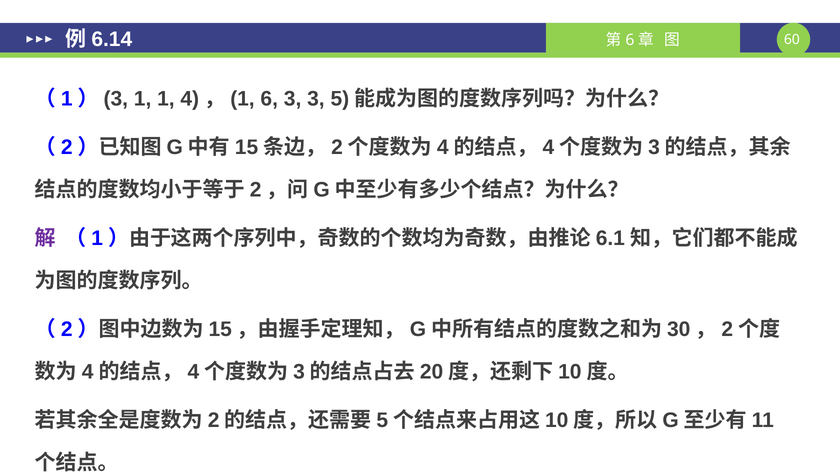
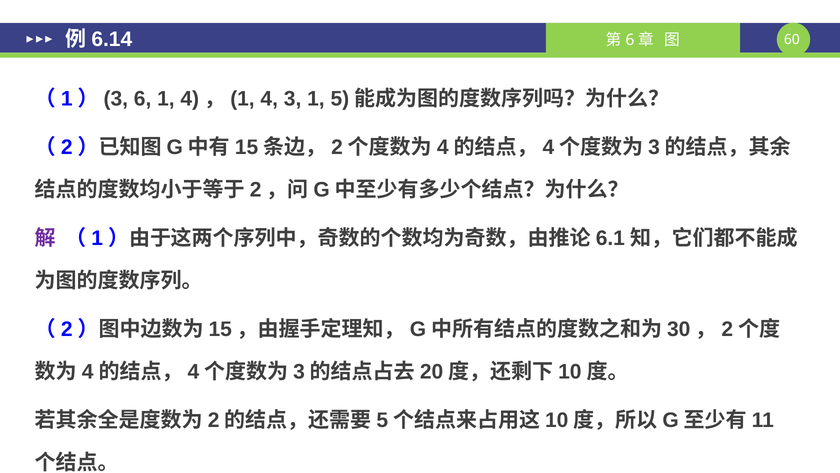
（1）(3 1: 1 -> 6
6: 6 -> 4
3 3: 3 -> 1
